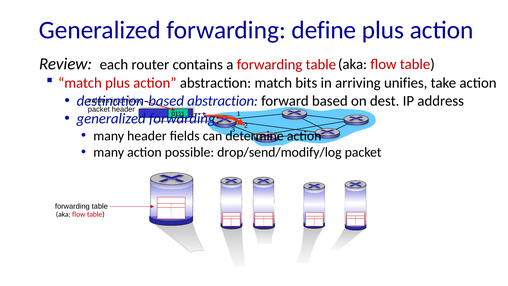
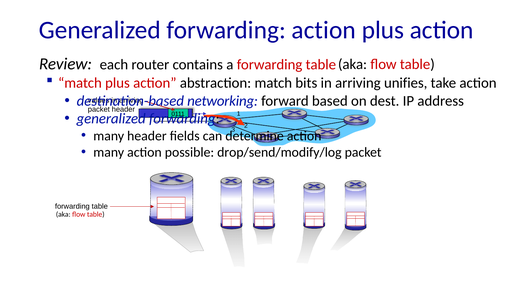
forwarding define: define -> action
abstraction at (223, 101): abstraction -> networking
